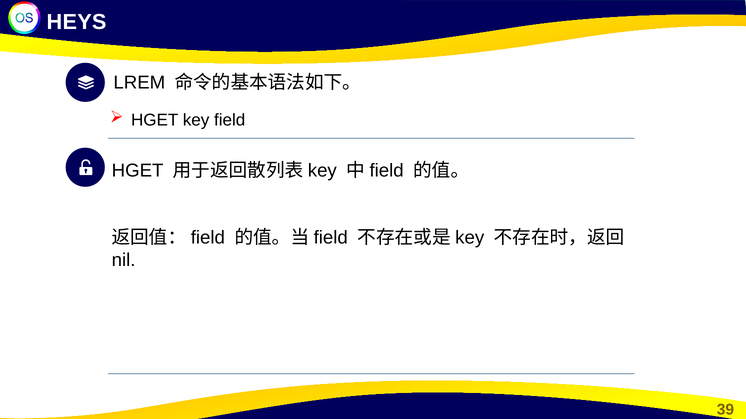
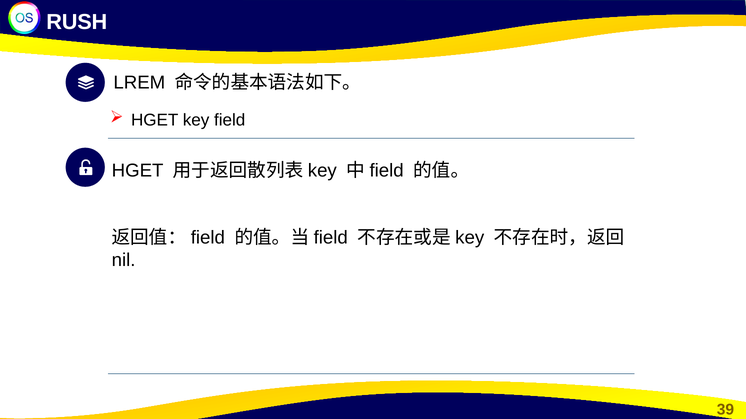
HEYS: HEYS -> RUSH
